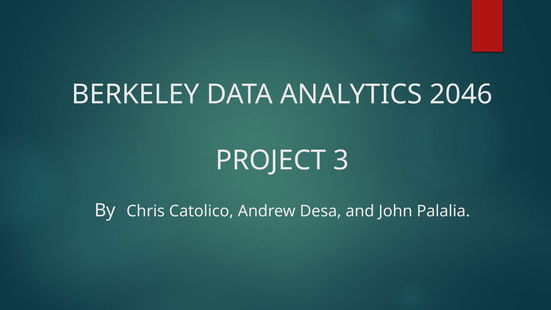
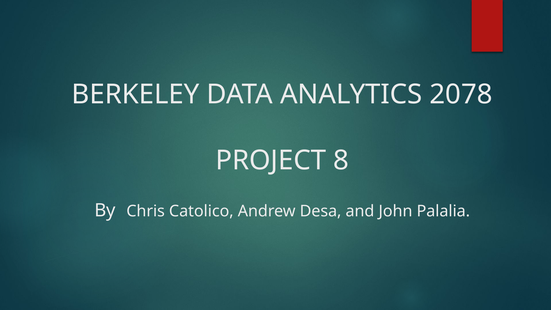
2046: 2046 -> 2078
3: 3 -> 8
